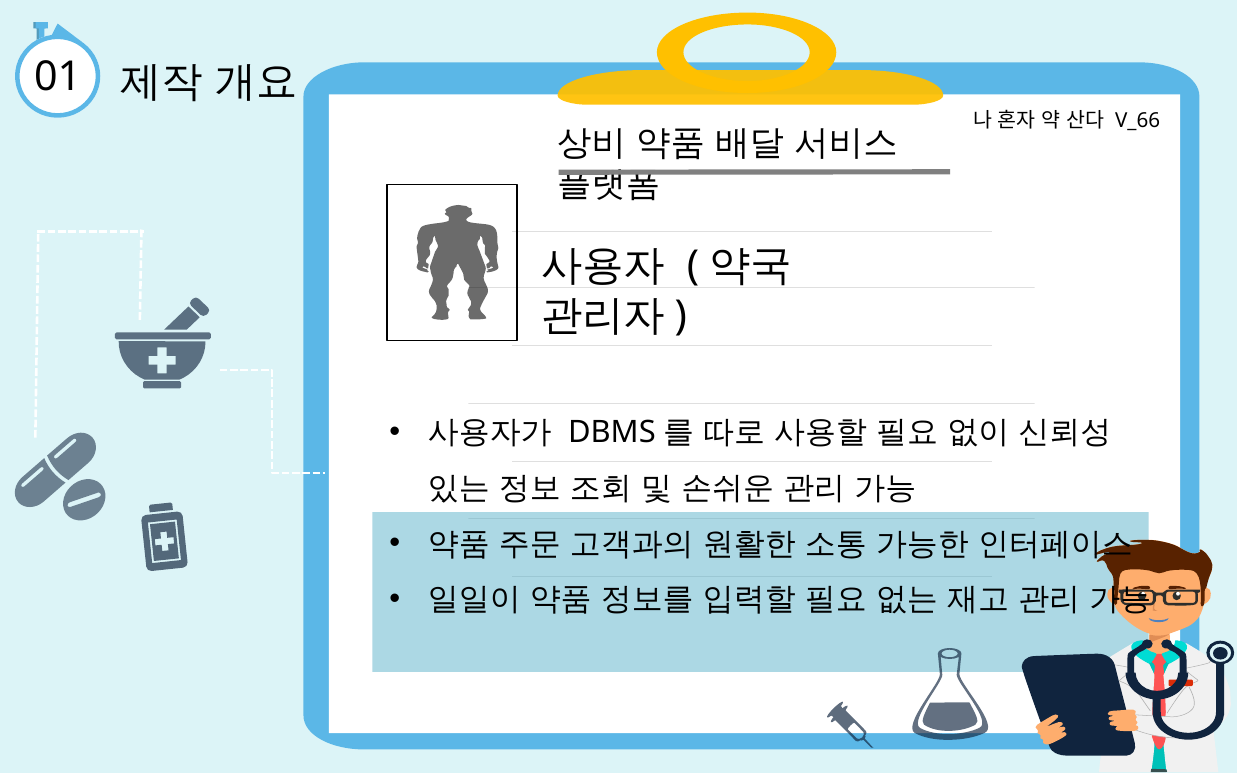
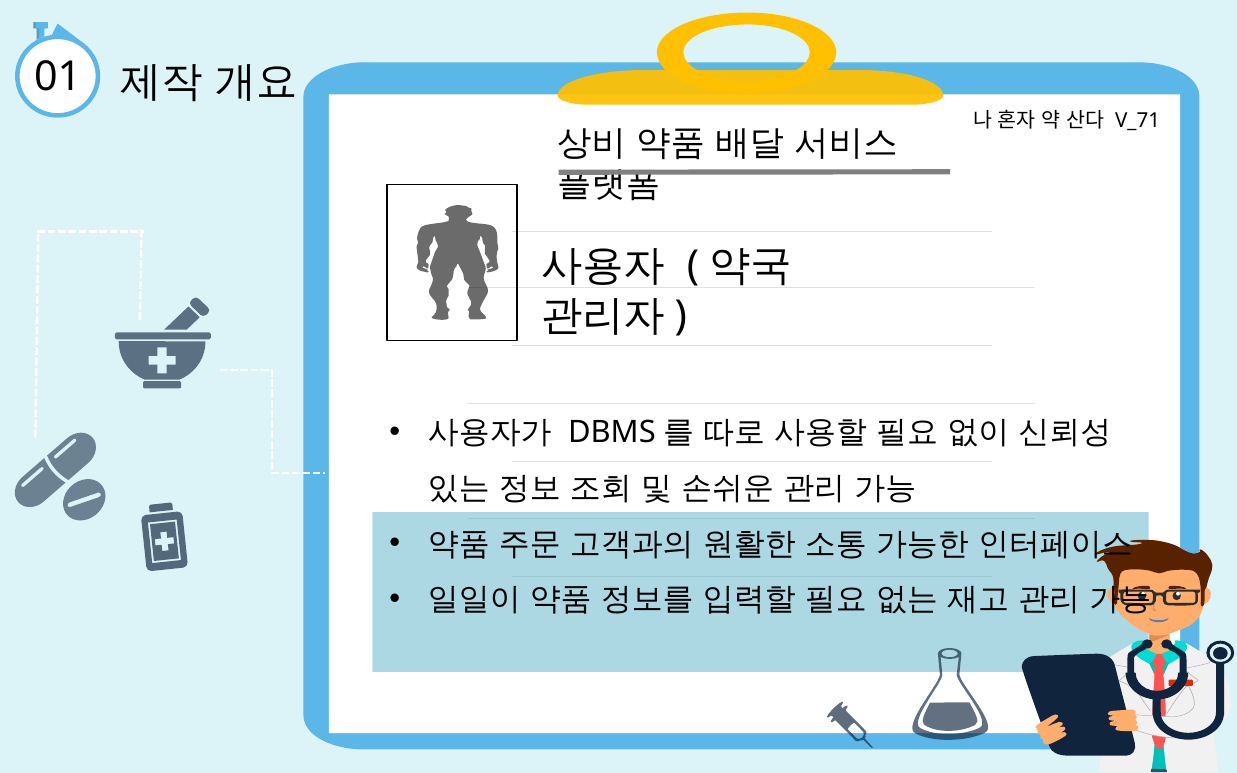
V_66: V_66 -> V_71
